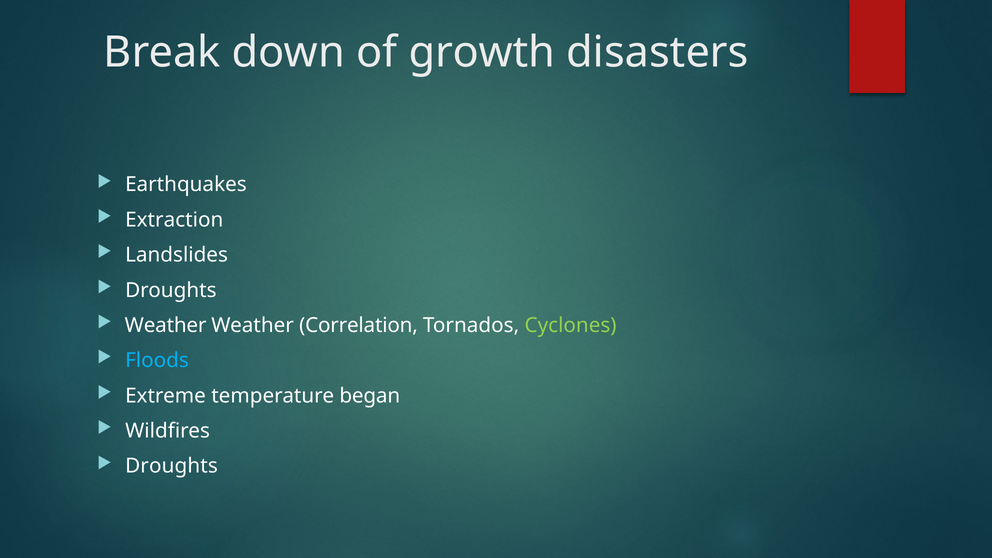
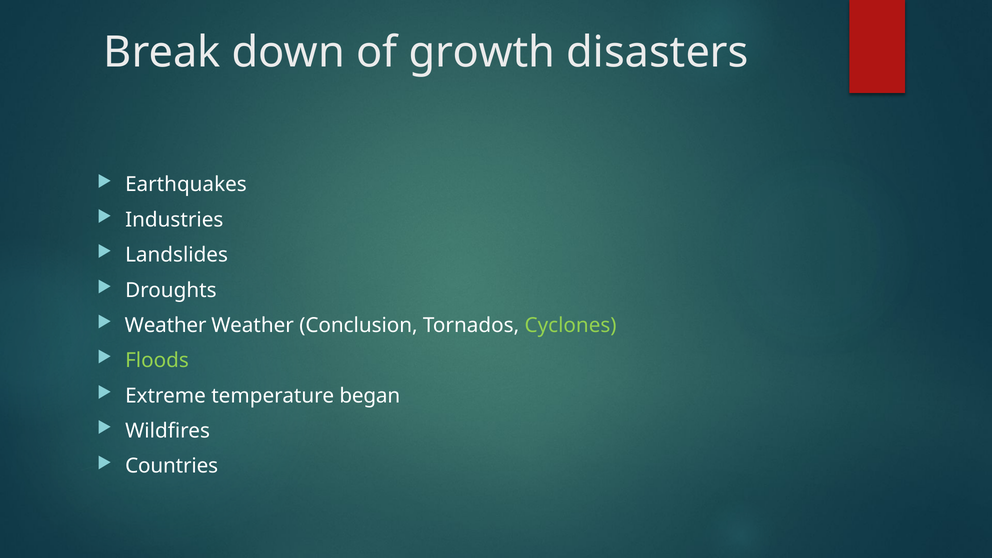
Extraction: Extraction -> Industries
Correlation: Correlation -> Conclusion
Floods colour: light blue -> light green
Droughts at (171, 466): Droughts -> Countries
